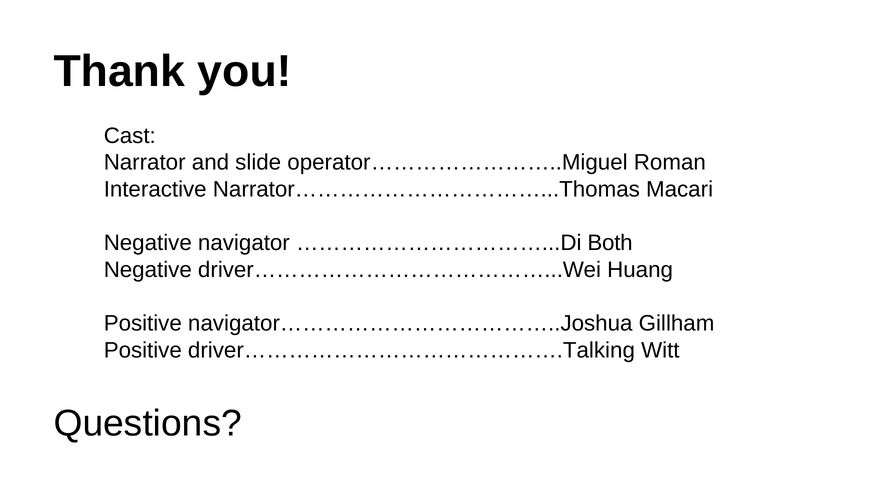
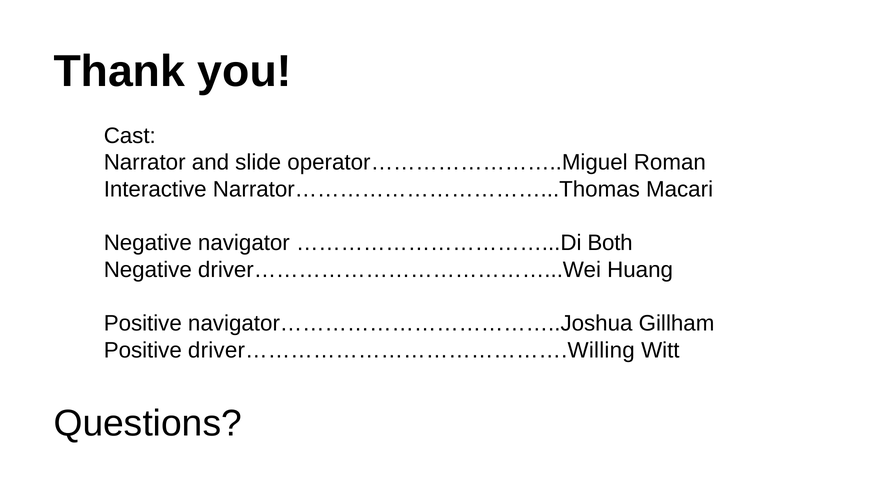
driver…………………………………….Talking: driver…………………………………….Talking -> driver…………………………………….Willing
